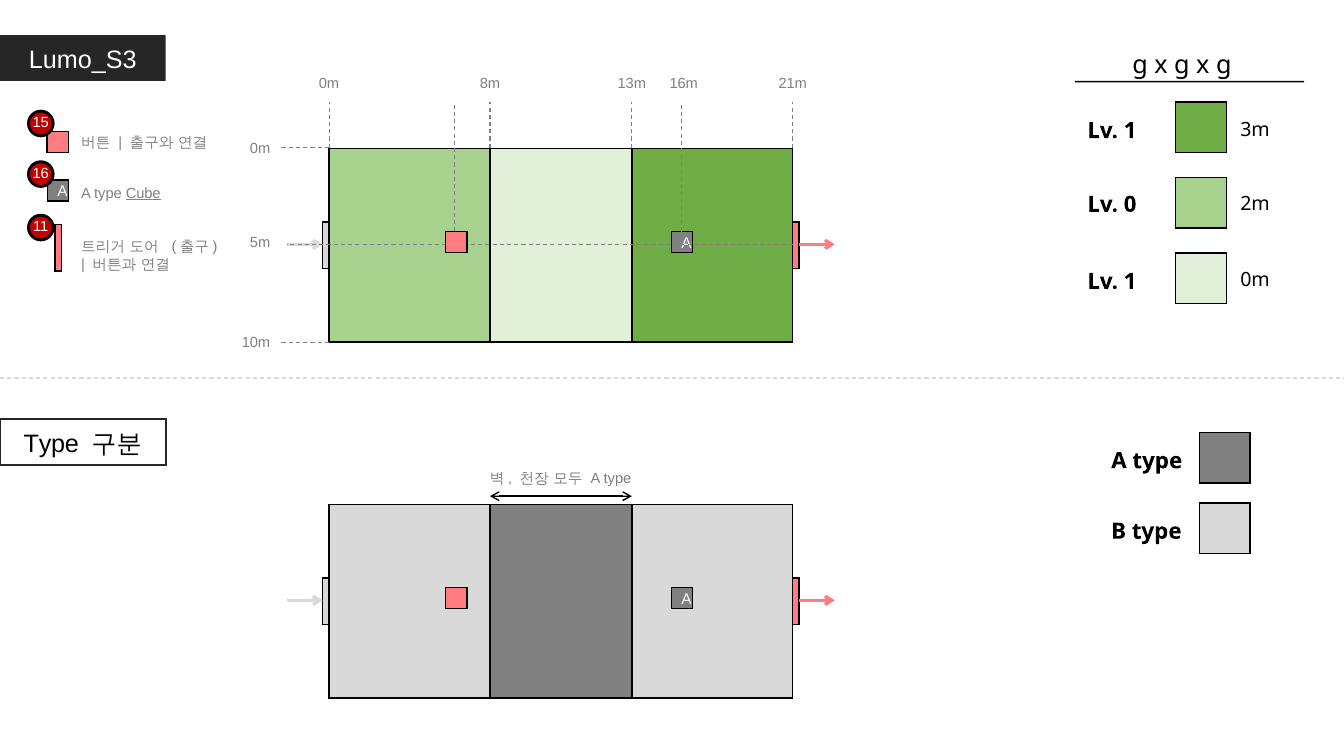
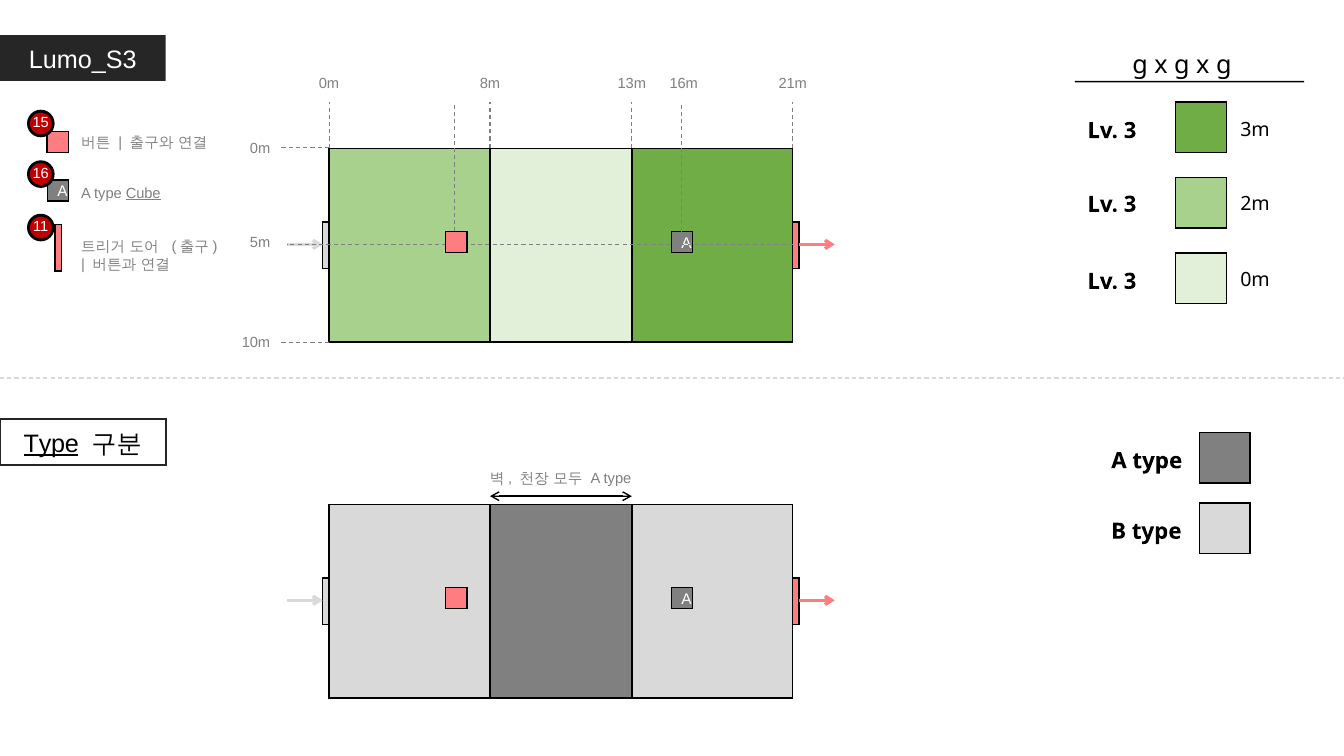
1 at (1130, 131): 1 -> 3
0 at (1130, 204): 0 -> 3
1 at (1130, 281): 1 -> 3
Type at (51, 444) underline: none -> present
